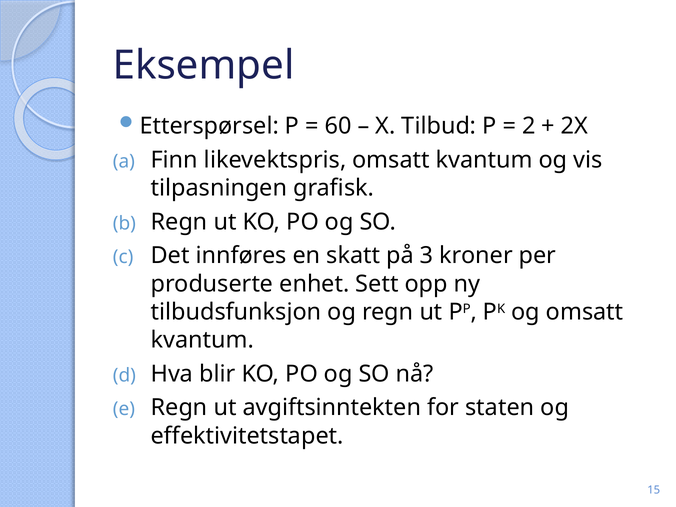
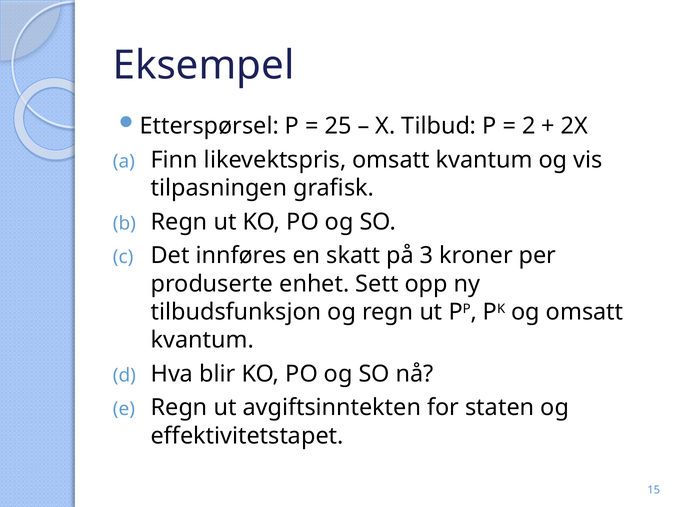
60: 60 -> 25
